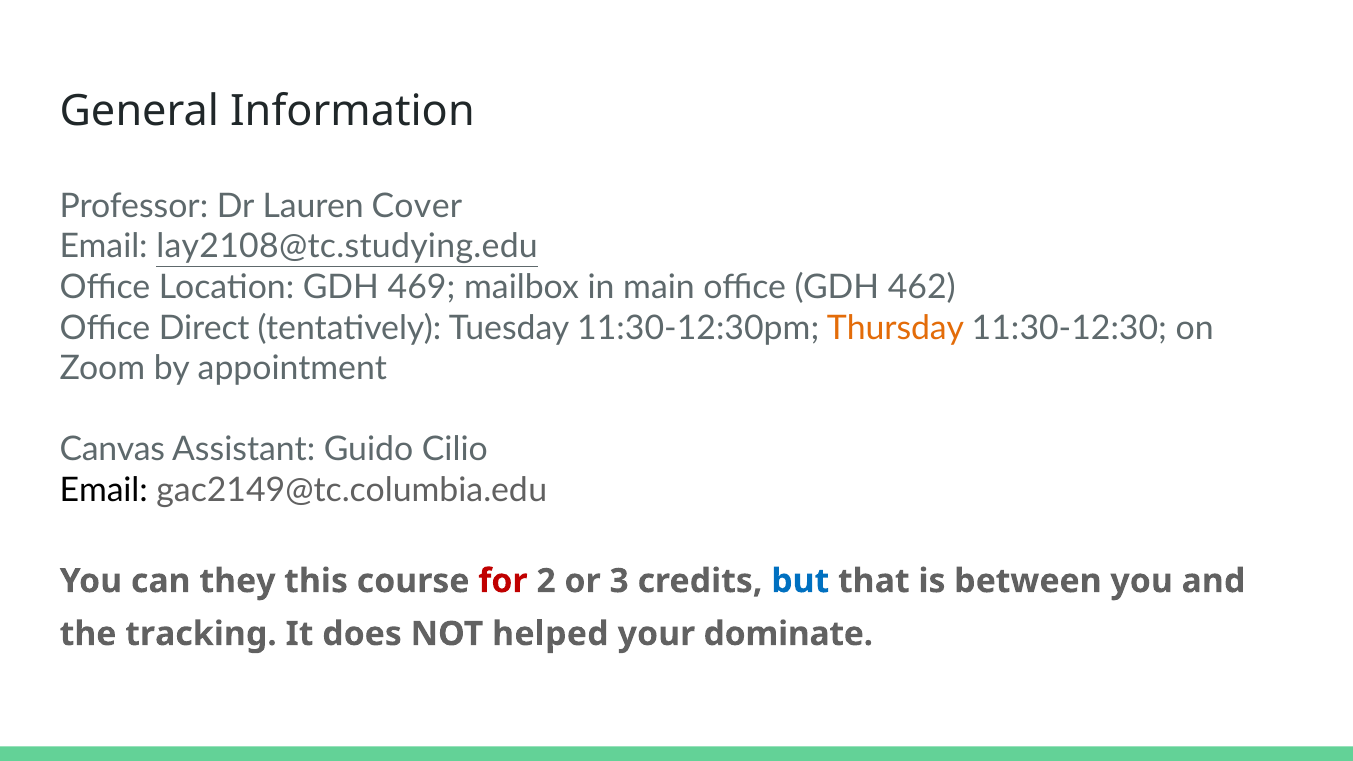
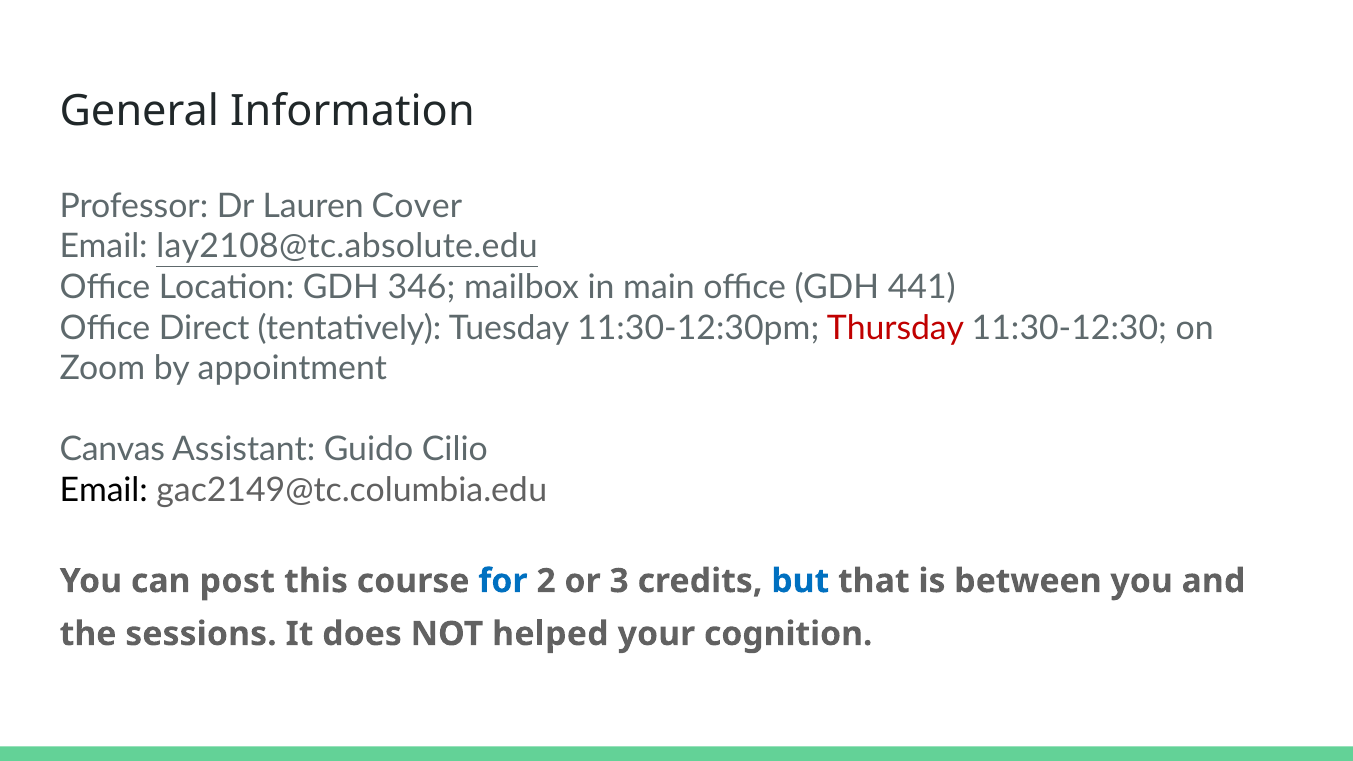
lay2108@tc.studying.edu: lay2108@tc.studying.edu -> lay2108@tc.absolute.edu
469: 469 -> 346
462: 462 -> 441
Thursday colour: orange -> red
they: they -> post
for colour: red -> blue
tracking: tracking -> sessions
dominate: dominate -> cognition
